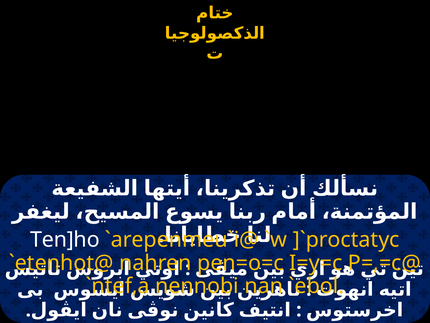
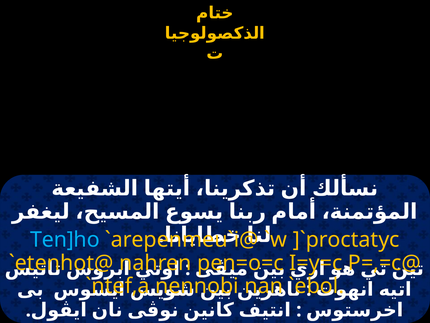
Ten]ho colour: white -> light blue
